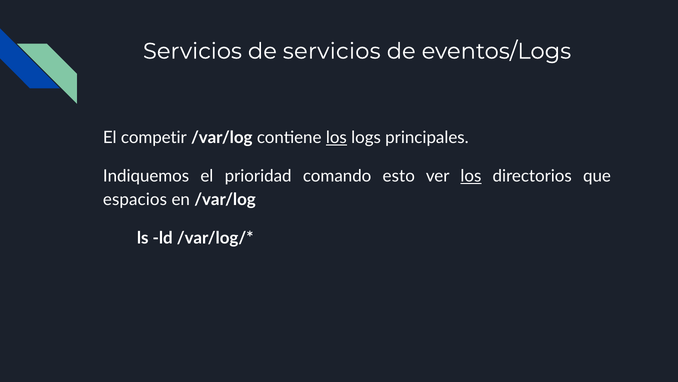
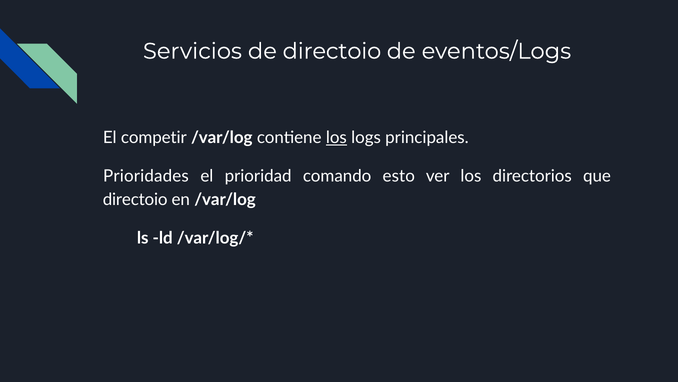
de servicios: servicios -> directoio
Indiquemos: Indiquemos -> Prioridades
los at (471, 176) underline: present -> none
espacios at (135, 199): espacios -> directoio
